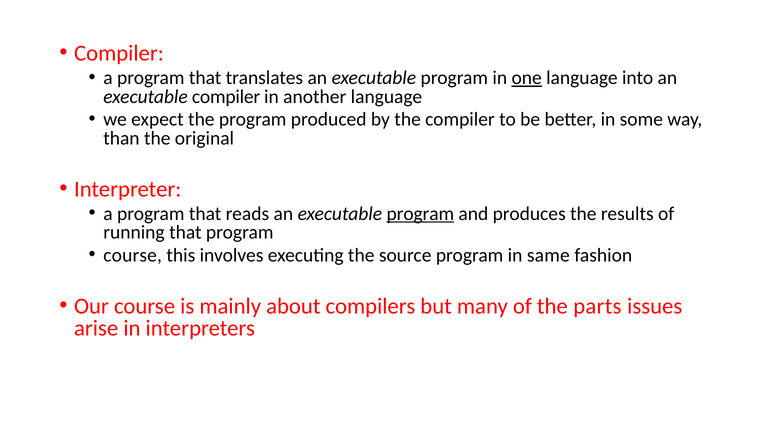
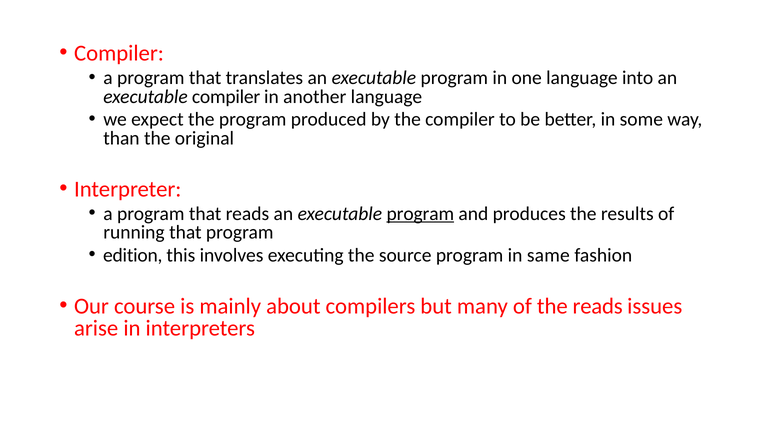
one underline: present -> none
course at (133, 255): course -> edition
the parts: parts -> reads
